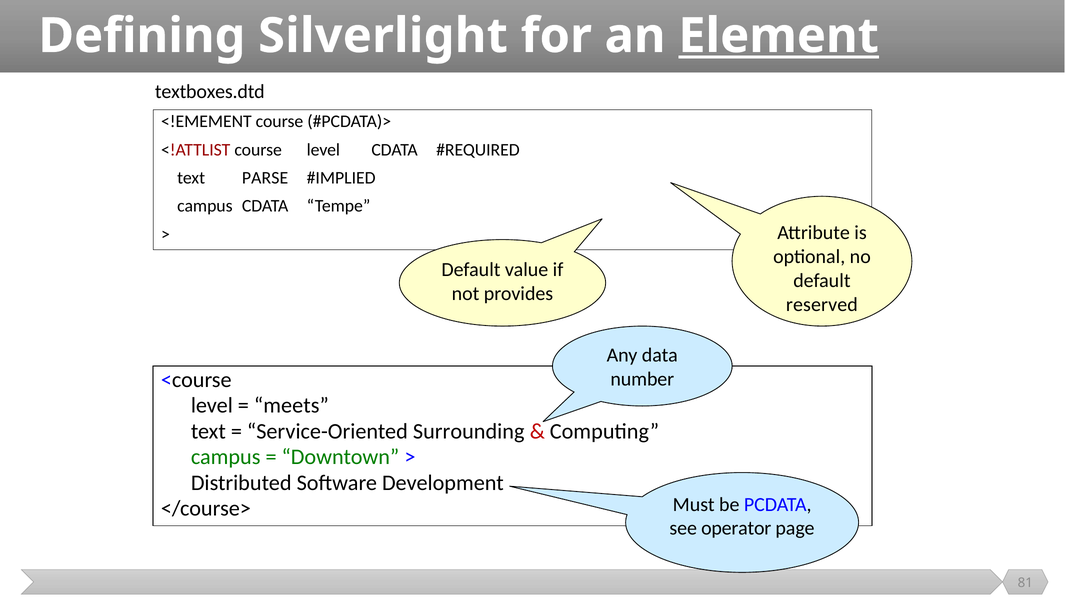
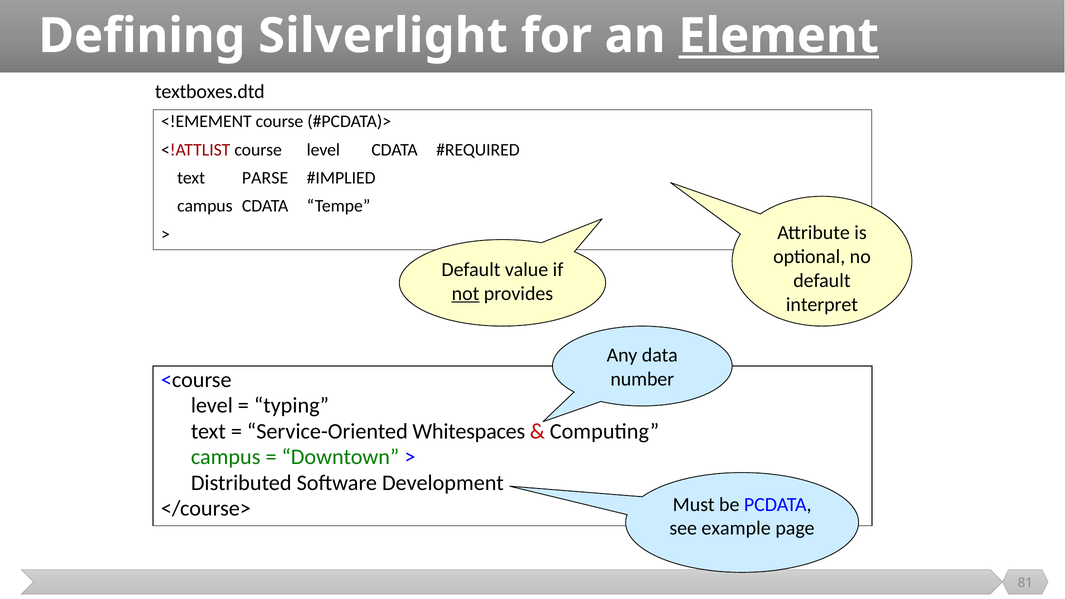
not underline: none -> present
reserved: reserved -> interpret
meets: meets -> typing
Surrounding: Surrounding -> Whitespaces
operator: operator -> example
